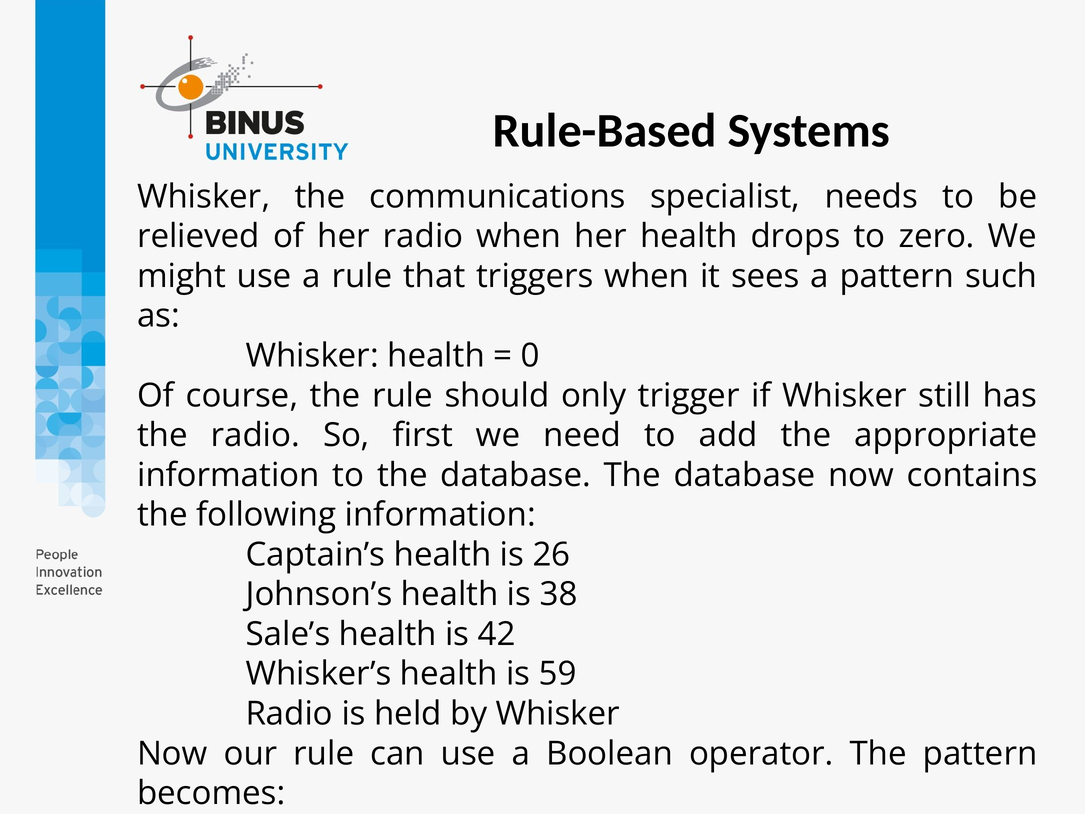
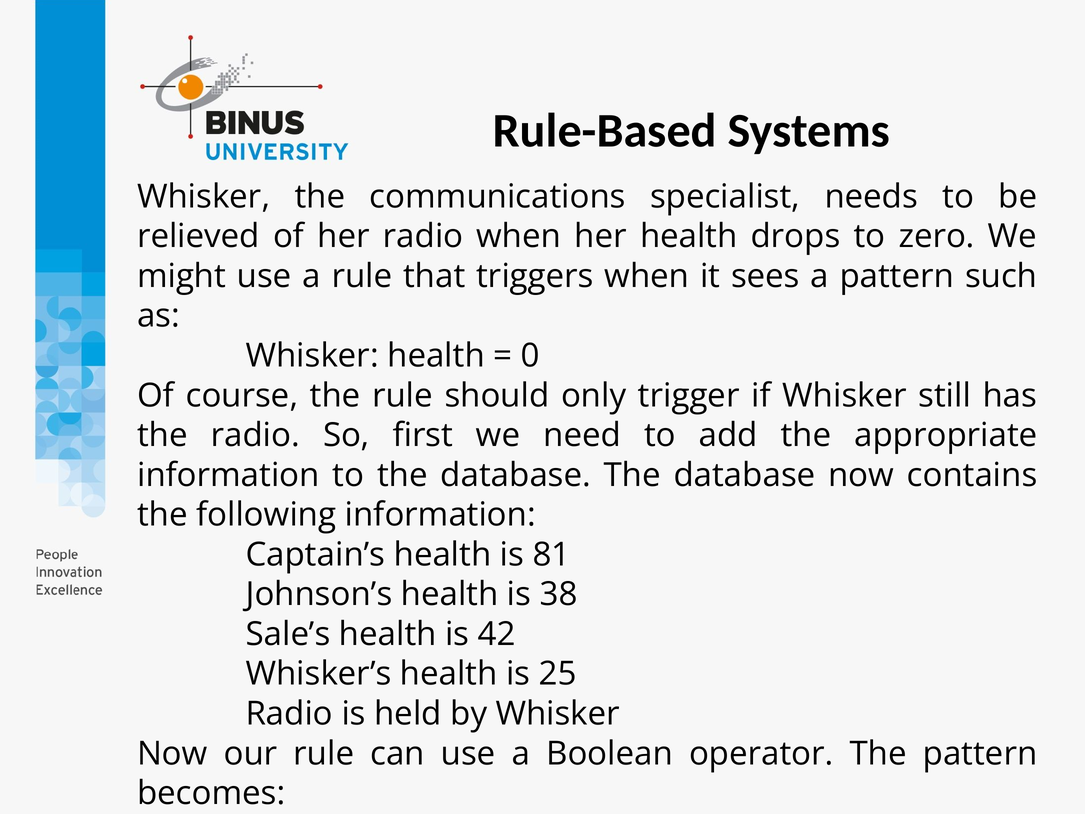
26: 26 -> 81
59: 59 -> 25
